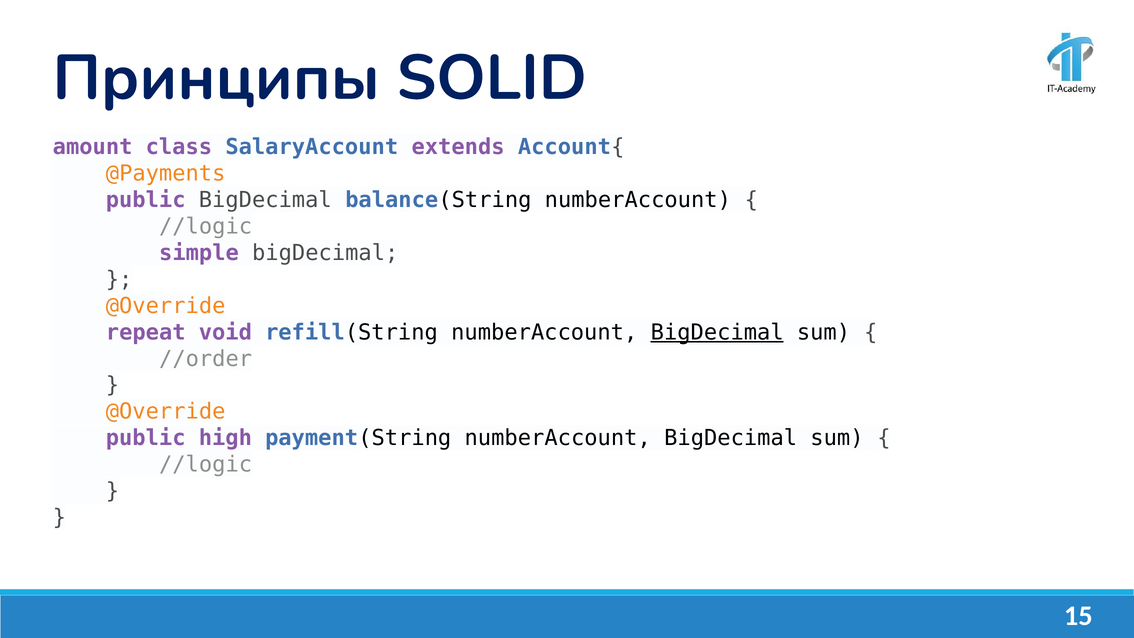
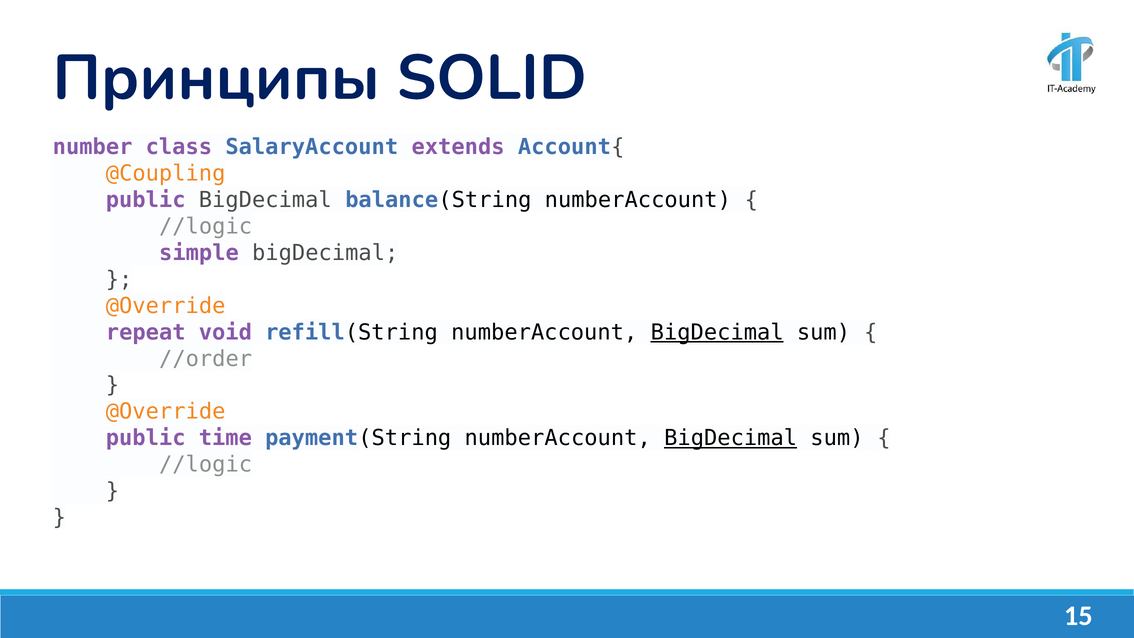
amount: amount -> number
@Payments: @Payments -> @Coupling
high: high -> time
BigDecimal at (731, 438) underline: none -> present
